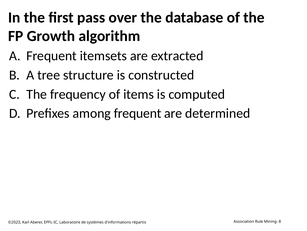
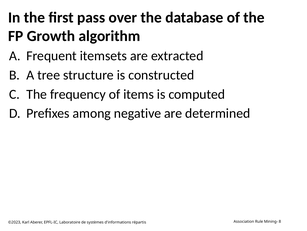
among frequent: frequent -> negative
